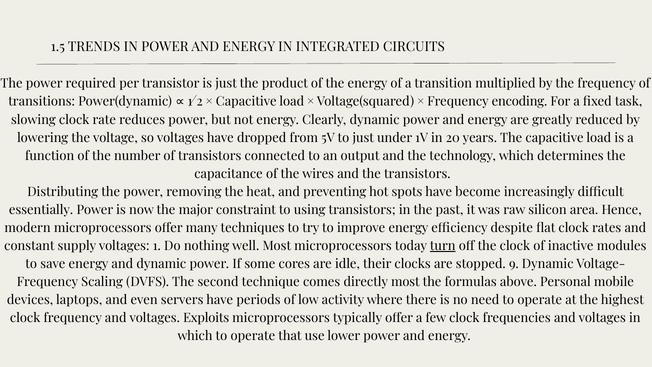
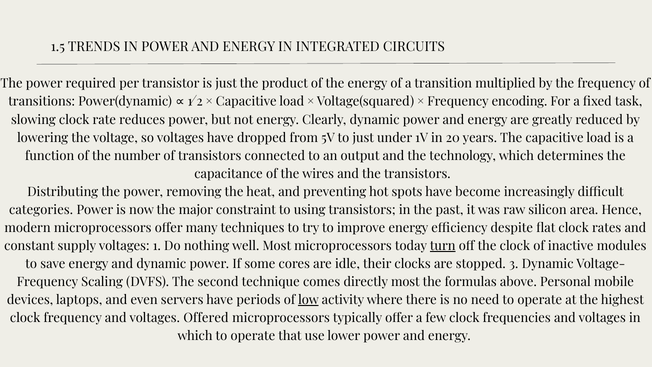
essentially: essentially -> categories
9: 9 -> 3
low underline: none -> present
Exploits: Exploits -> Offered
